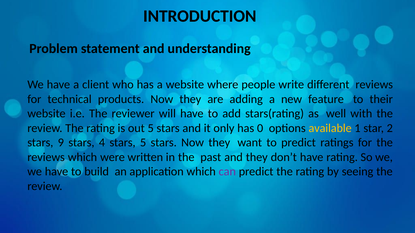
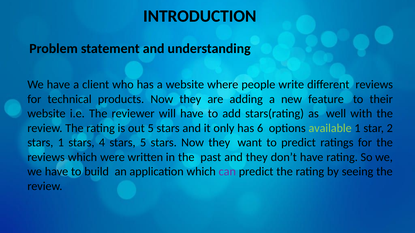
0: 0 -> 6
available colour: yellow -> light green
stars 9: 9 -> 1
